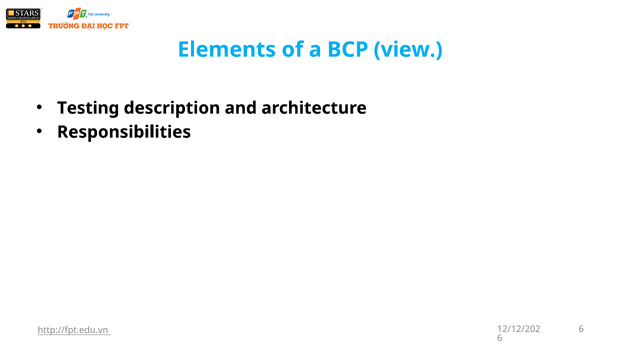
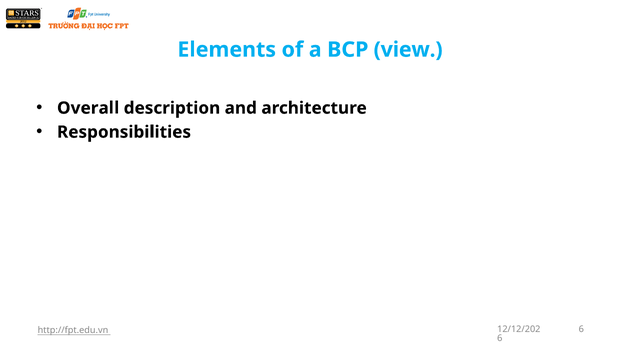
Testing: Testing -> Overall
